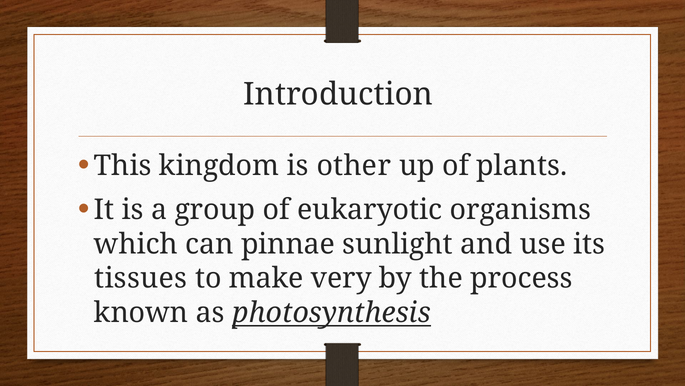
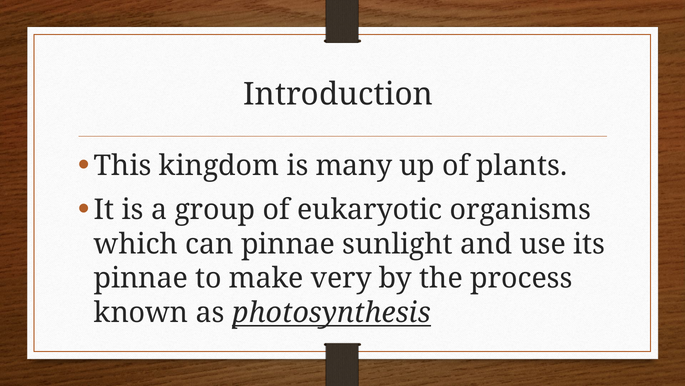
other: other -> many
tissues at (141, 278): tissues -> pinnae
